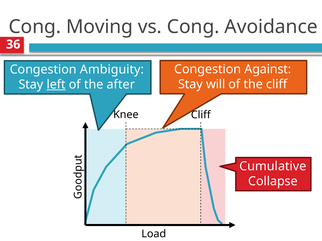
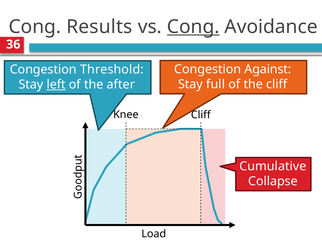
Moving: Moving -> Results
Cong at (193, 27) underline: none -> present
Ambiguity: Ambiguity -> Threshold
will: will -> full
